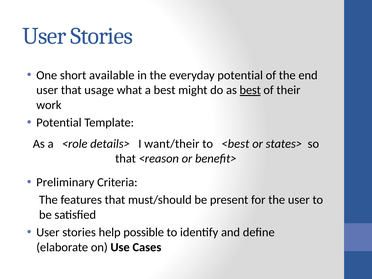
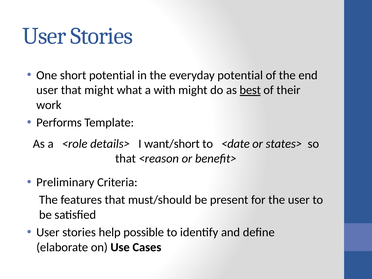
short available: available -> potential
that usage: usage -> might
a best: best -> with
Potential at (59, 123): Potential -> Performs
want/their: want/their -> want/short
<best: <best -> <date
